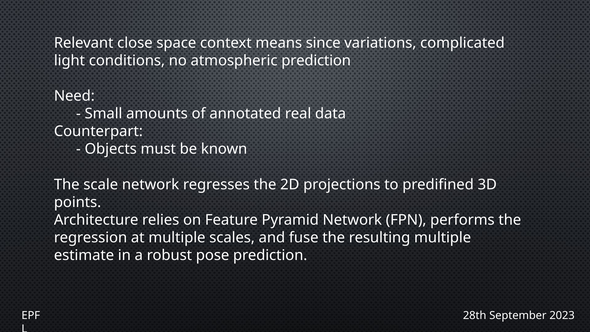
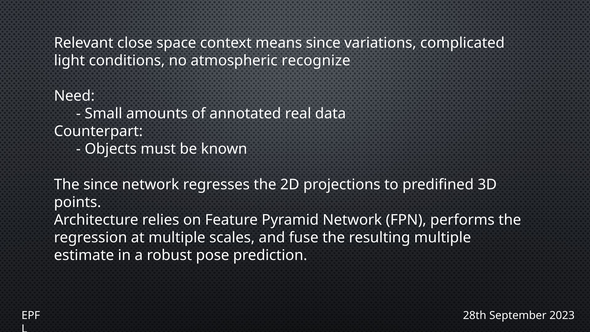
atmospheric prediction: prediction -> recognize
The scale: scale -> since
